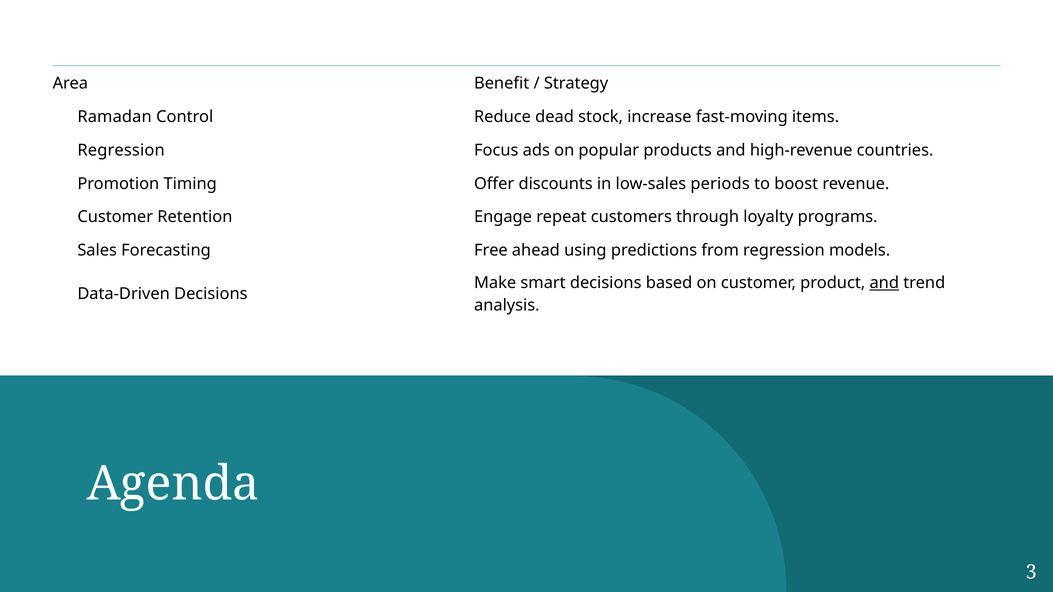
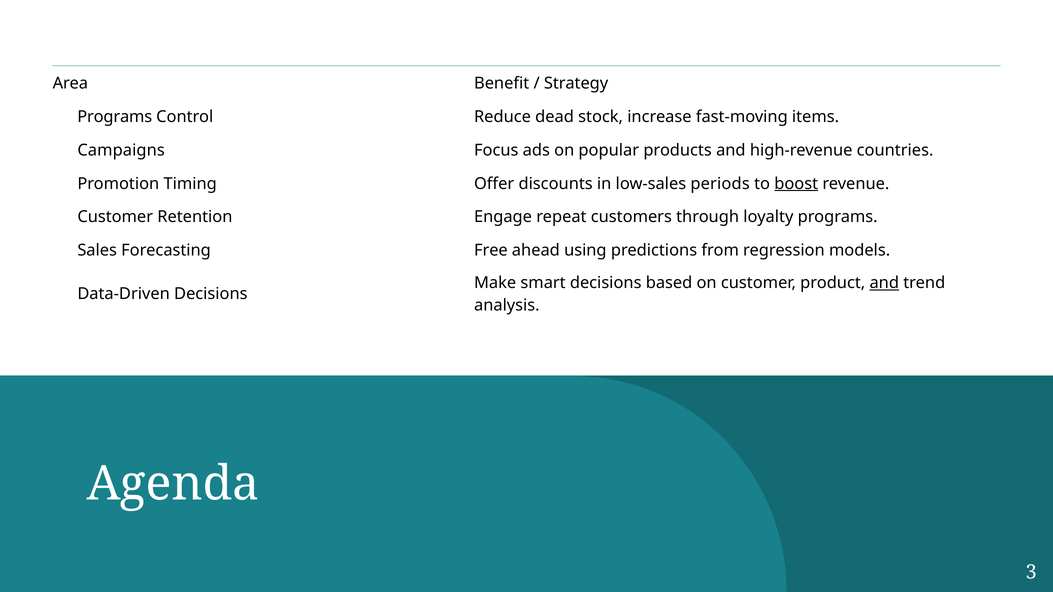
Ramadan at (115, 117): Ramadan -> Programs
Regression at (121, 150): Regression -> Campaigns
boost underline: none -> present
